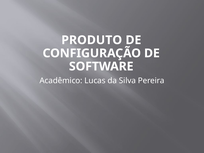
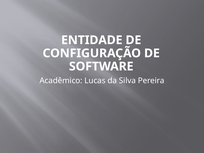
PRODUTO: PRODUTO -> ENTIDADE
